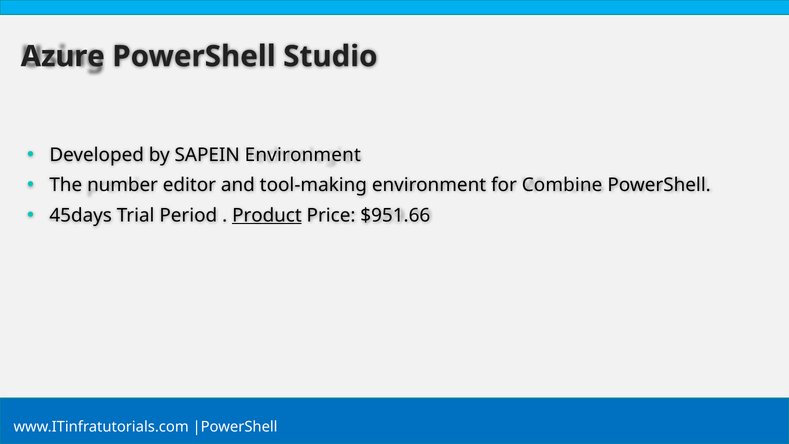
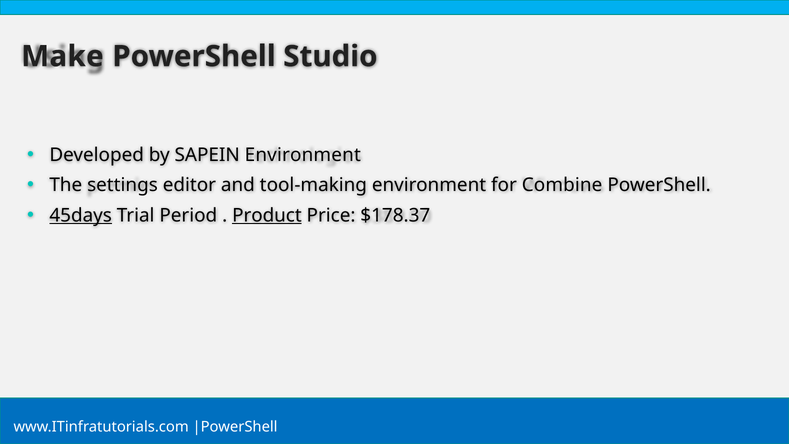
Azure: Azure -> Make
number: number -> settings
45days underline: none -> present
$951.66: $951.66 -> $178.37
